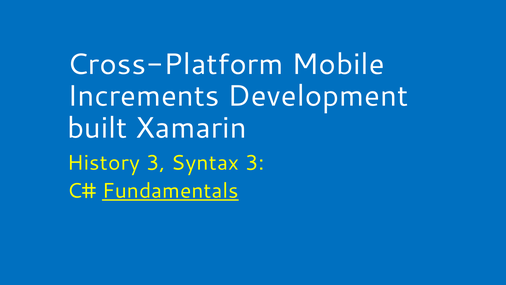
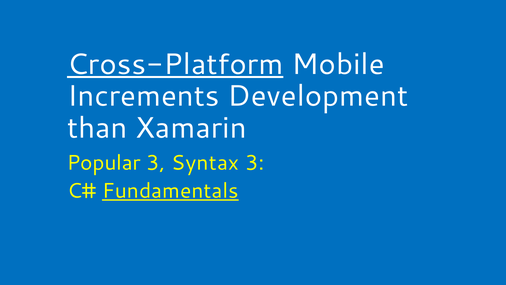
Cross-Platform underline: none -> present
built: built -> than
History: History -> Popular
